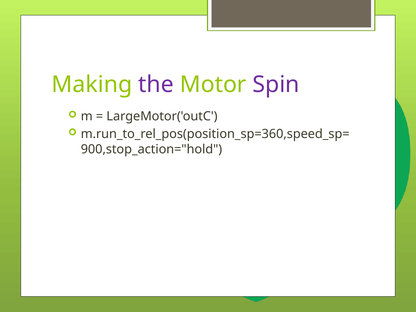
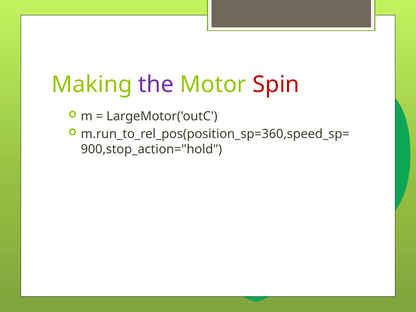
Spin colour: purple -> red
